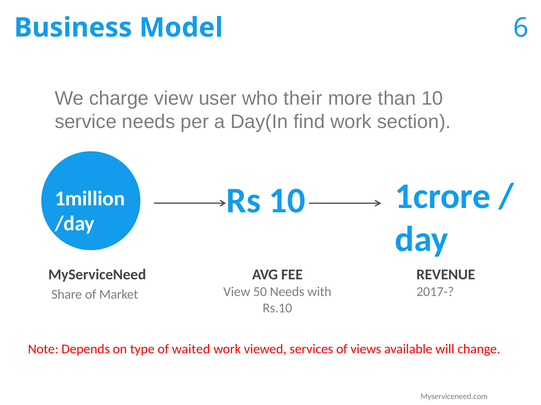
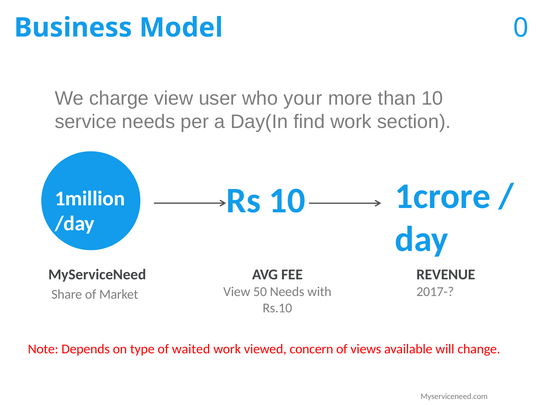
6: 6 -> 0
their: their -> your
services: services -> concern
